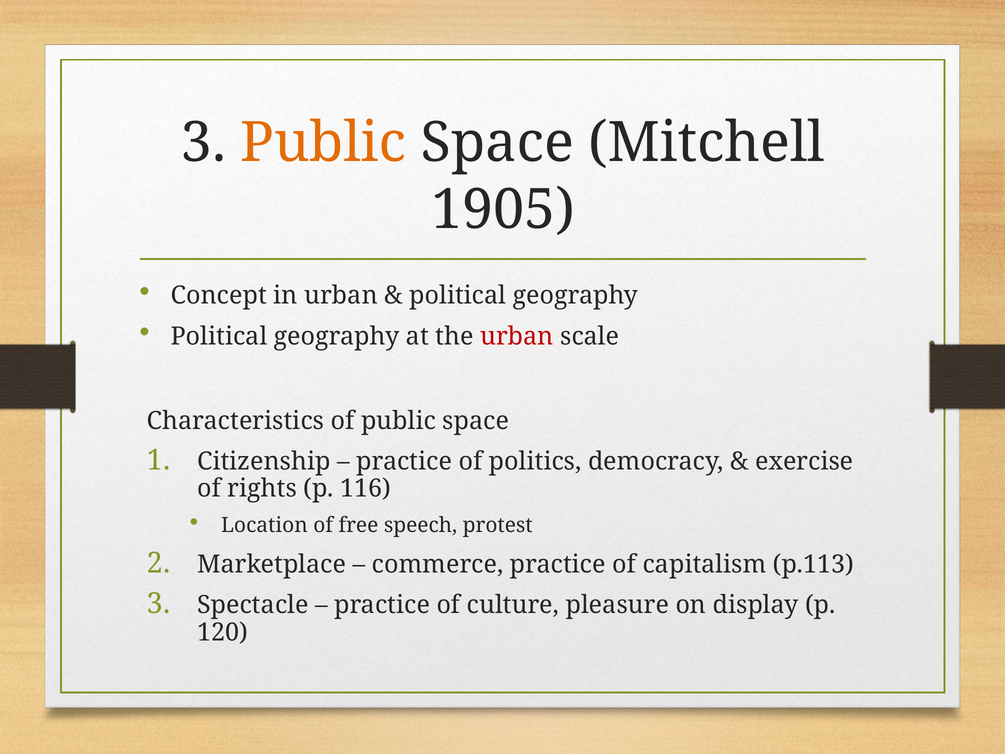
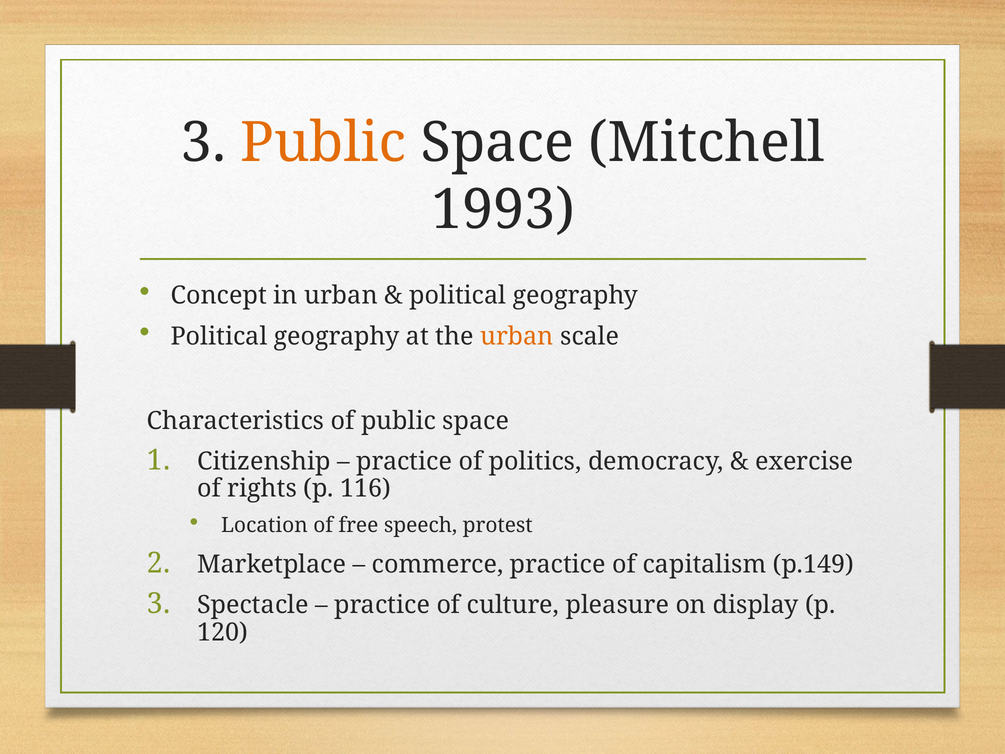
1905: 1905 -> 1993
urban at (517, 336) colour: red -> orange
p.113: p.113 -> p.149
